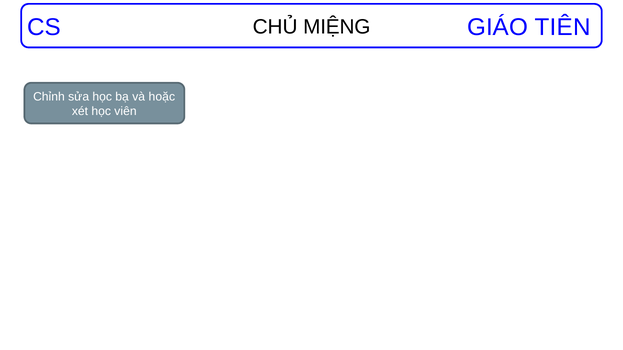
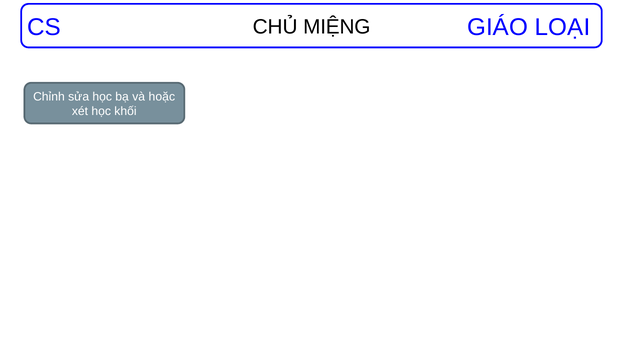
TIÊN: TIÊN -> LOẠI
viên: viên -> khối
